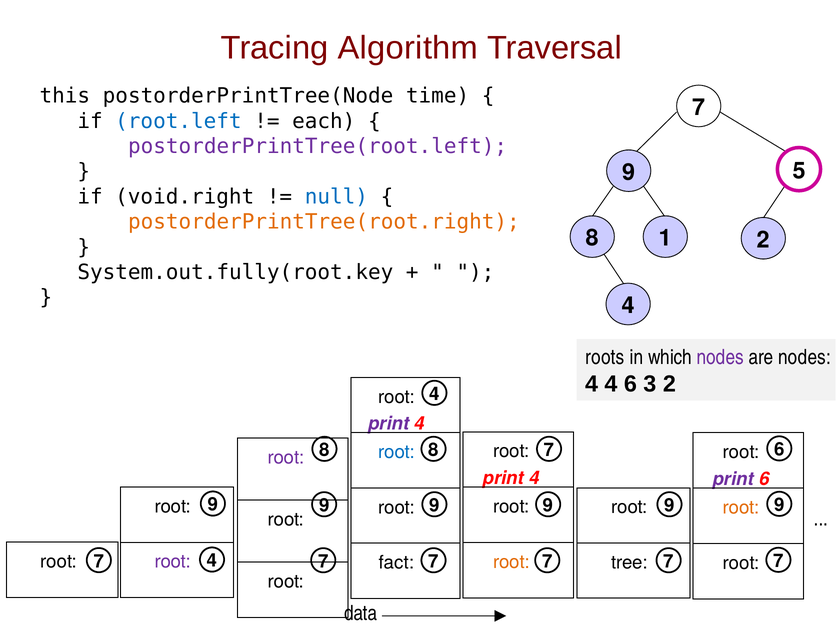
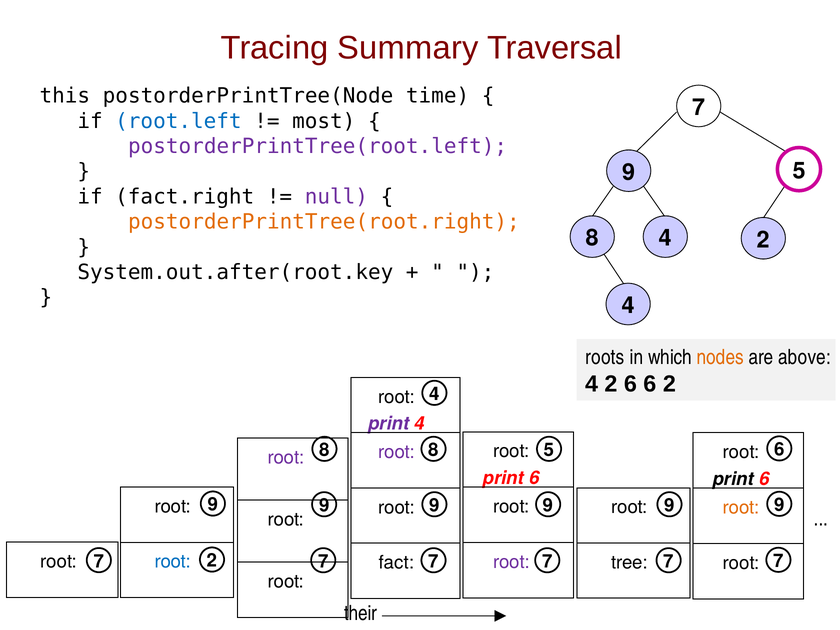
Algorithm: Algorithm -> Summary
each: each -> most
void.right: void.right -> fact.right
null colour: blue -> purple
1 at (665, 238): 1 -> 4
System.out.fully(root.key: System.out.fully(root.key -> System.out.after(root.key
nodes at (720, 357) colour: purple -> orange
are nodes: nodes -> above
4 4: 4 -> 2
6 3: 3 -> 6
8 7: 7 -> 5
root at (397, 452) colour: blue -> purple
4 at (534, 478): 4 -> 6
print at (733, 479) colour: purple -> black
root at (173, 562) colour: purple -> blue
7 4: 4 -> 2
root at (511, 562) colour: orange -> purple
data: data -> their
